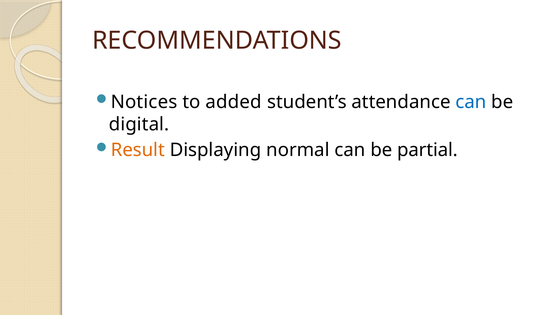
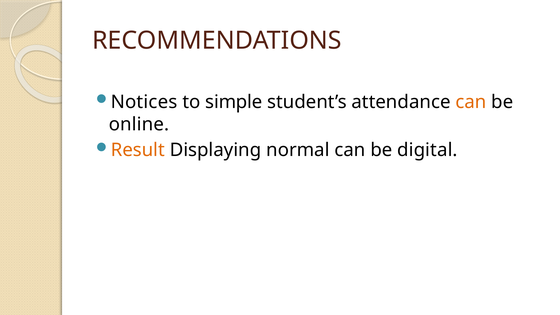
added: added -> simple
can at (471, 102) colour: blue -> orange
digital: digital -> online
partial: partial -> digital
